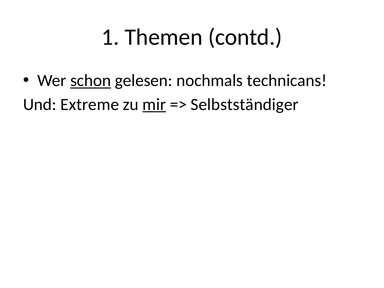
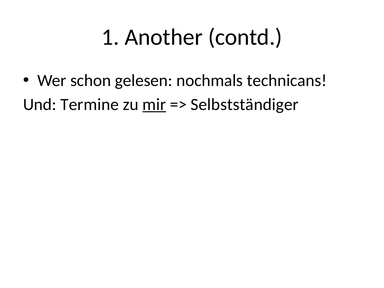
Themen: Themen -> Another
schon underline: present -> none
Extreme: Extreme -> Termine
